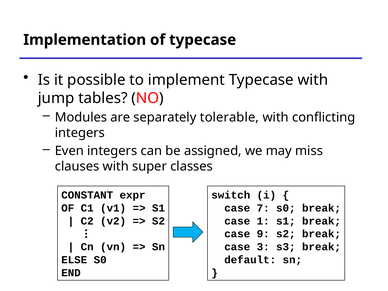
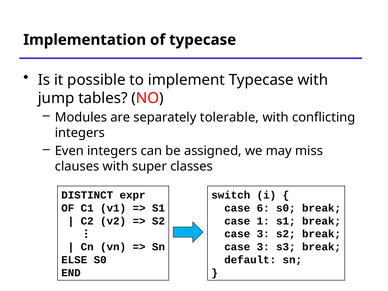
CONSTANT: CONSTANT -> DISTINCT
7: 7 -> 6
9 at (263, 234): 9 -> 3
